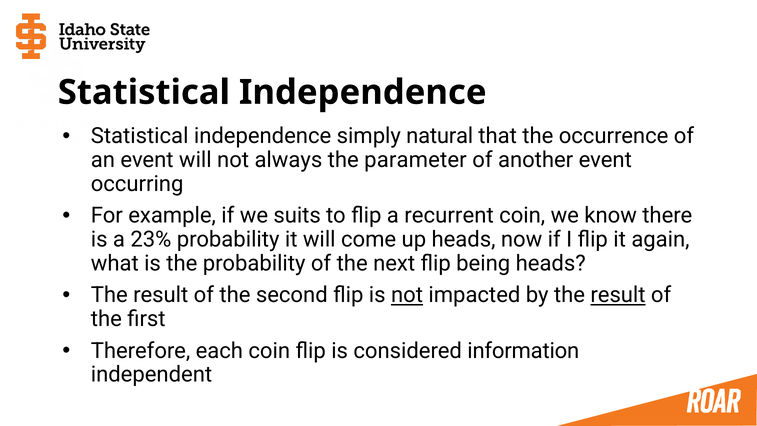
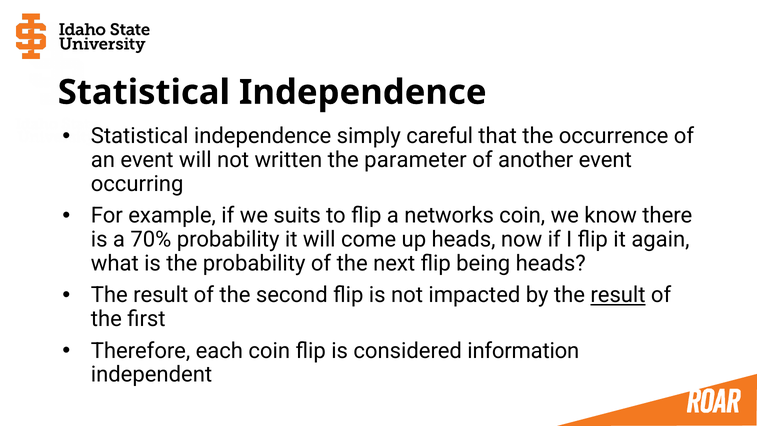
natural: natural -> careful
always: always -> written
recurrent: recurrent -> networks
23%: 23% -> 70%
not at (407, 295) underline: present -> none
